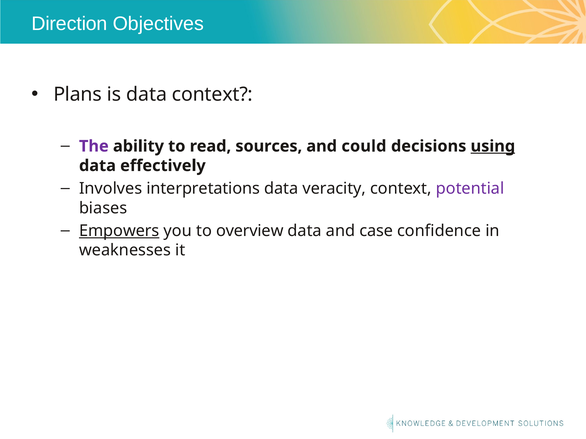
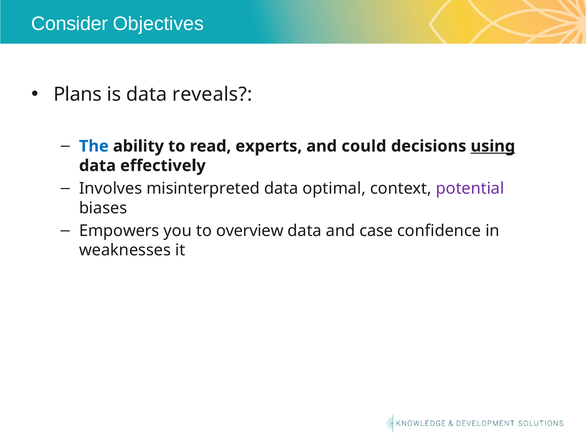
Direction: Direction -> Consider
data context: context -> reveals
The colour: purple -> blue
sources: sources -> experts
interpretations: interpretations -> misinterpreted
veracity: veracity -> optimal
Empowers underline: present -> none
